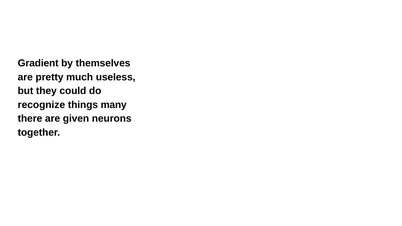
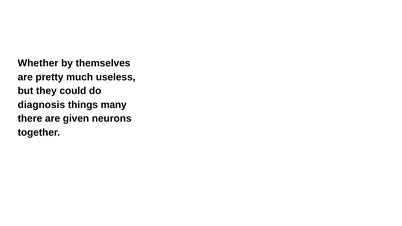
Gradient: Gradient -> Whether
recognize: recognize -> diagnosis
